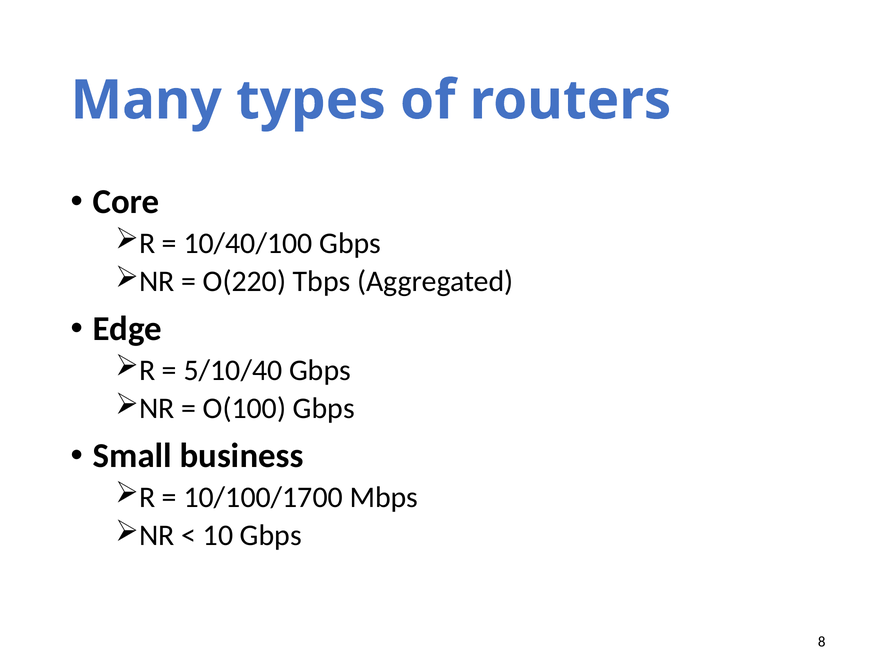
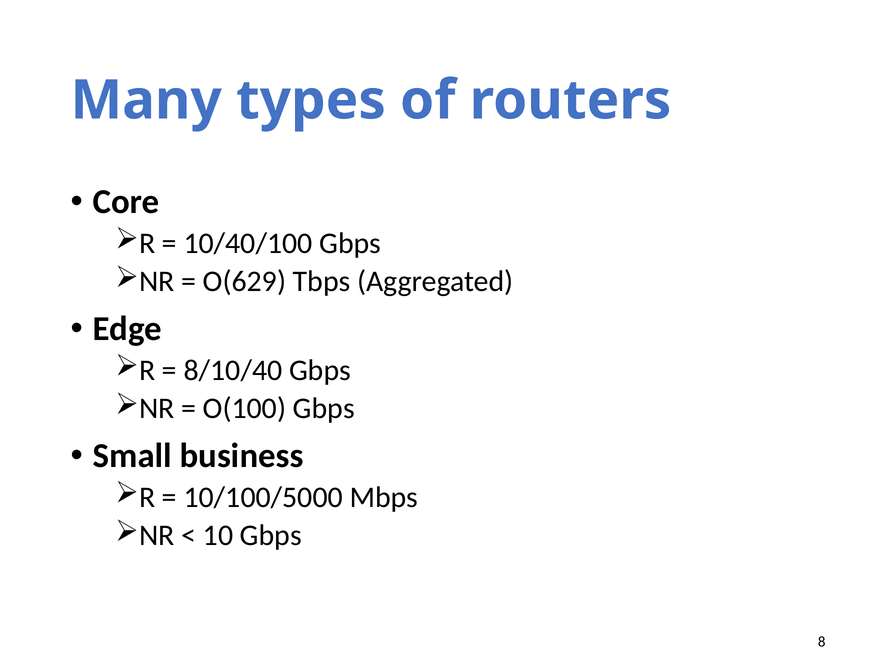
O(220: O(220 -> O(629
5/10/40: 5/10/40 -> 8/10/40
10/100/1700: 10/100/1700 -> 10/100/5000
